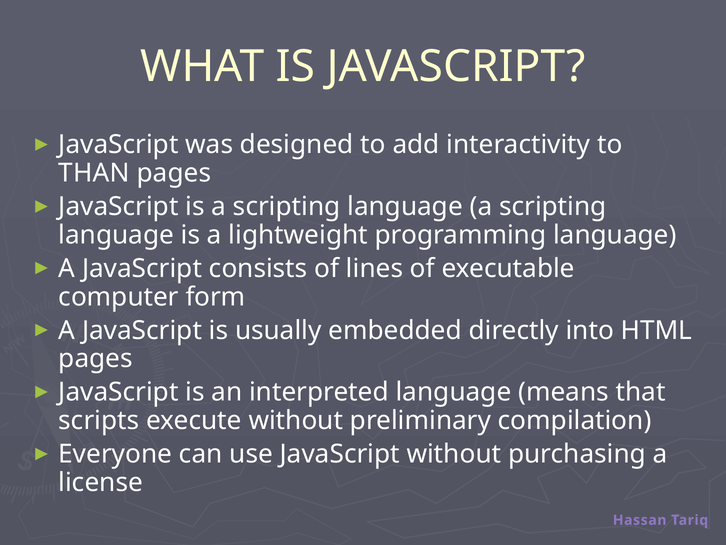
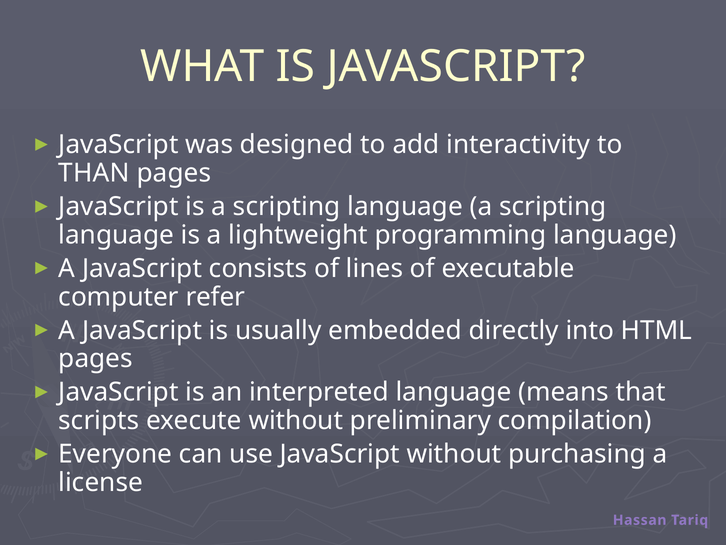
form: form -> refer
